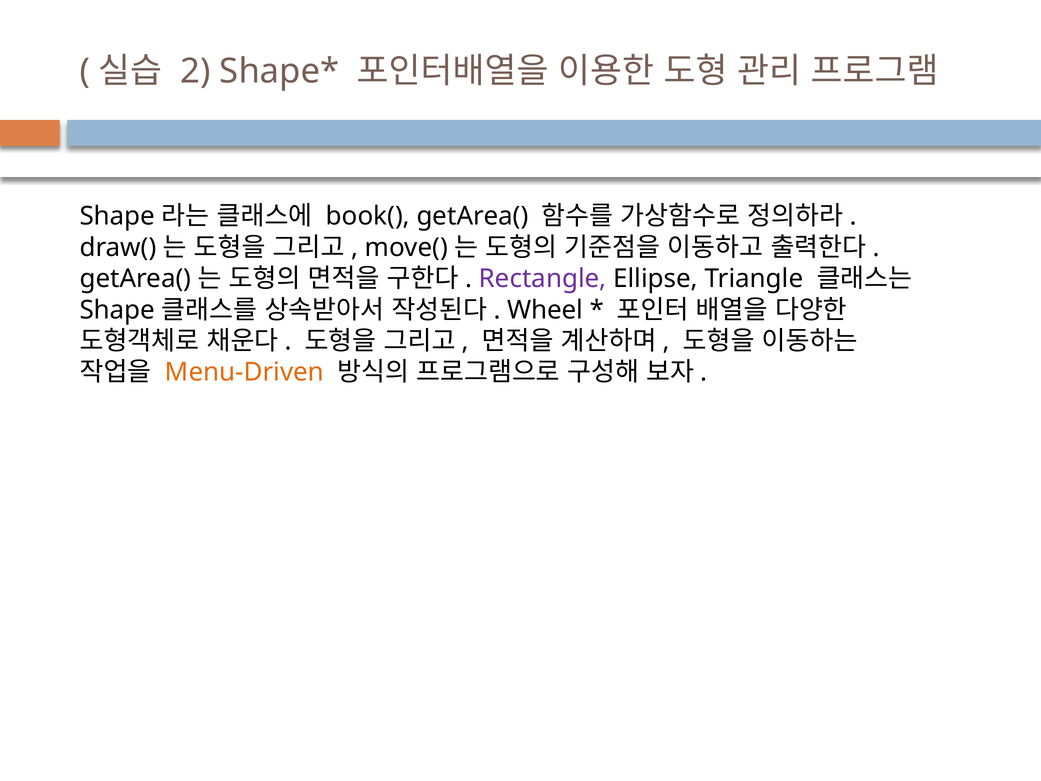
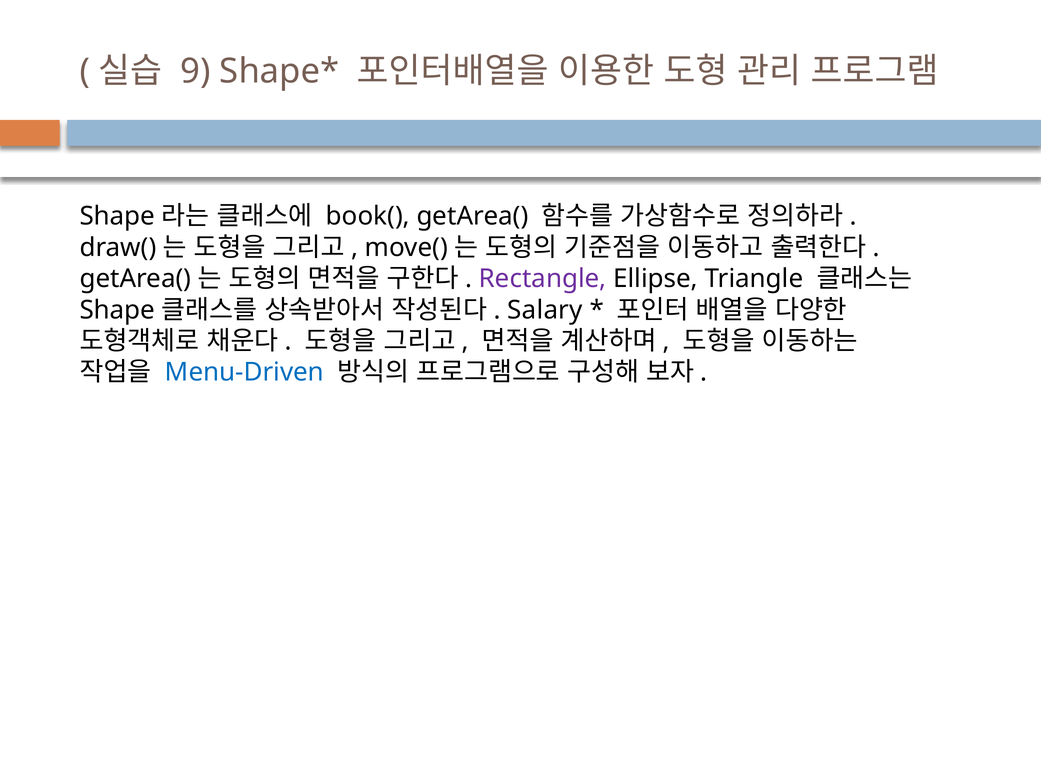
2: 2 -> 9
Wheel: Wheel -> Salary
Menu-Driven colour: orange -> blue
